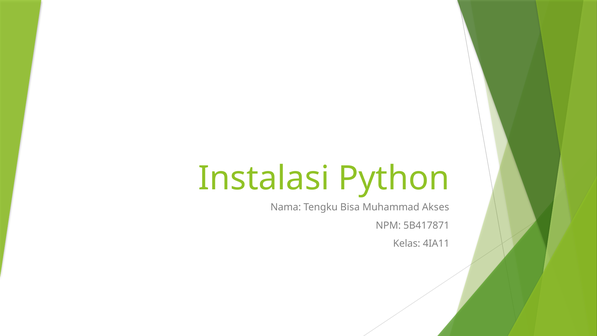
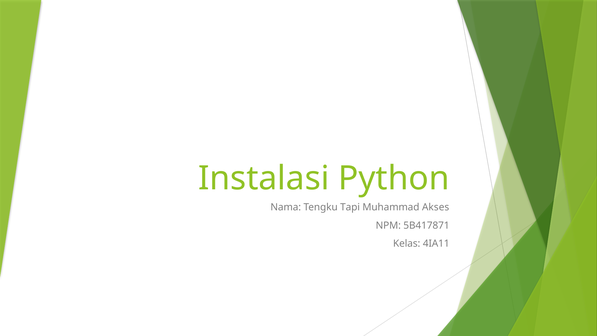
Bisa: Bisa -> Tapi
